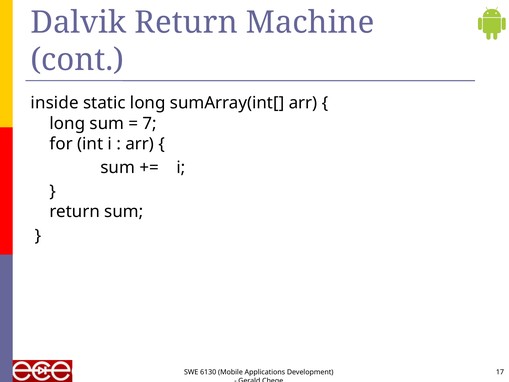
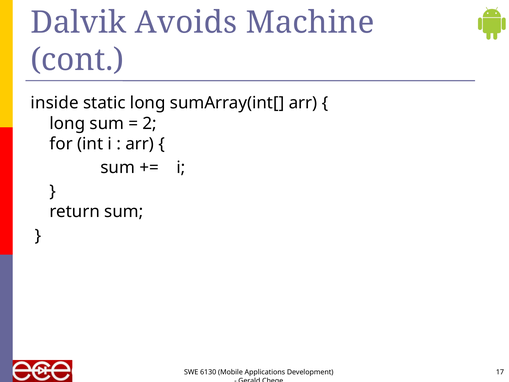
Dalvik Return: Return -> Avoids
7: 7 -> 2
